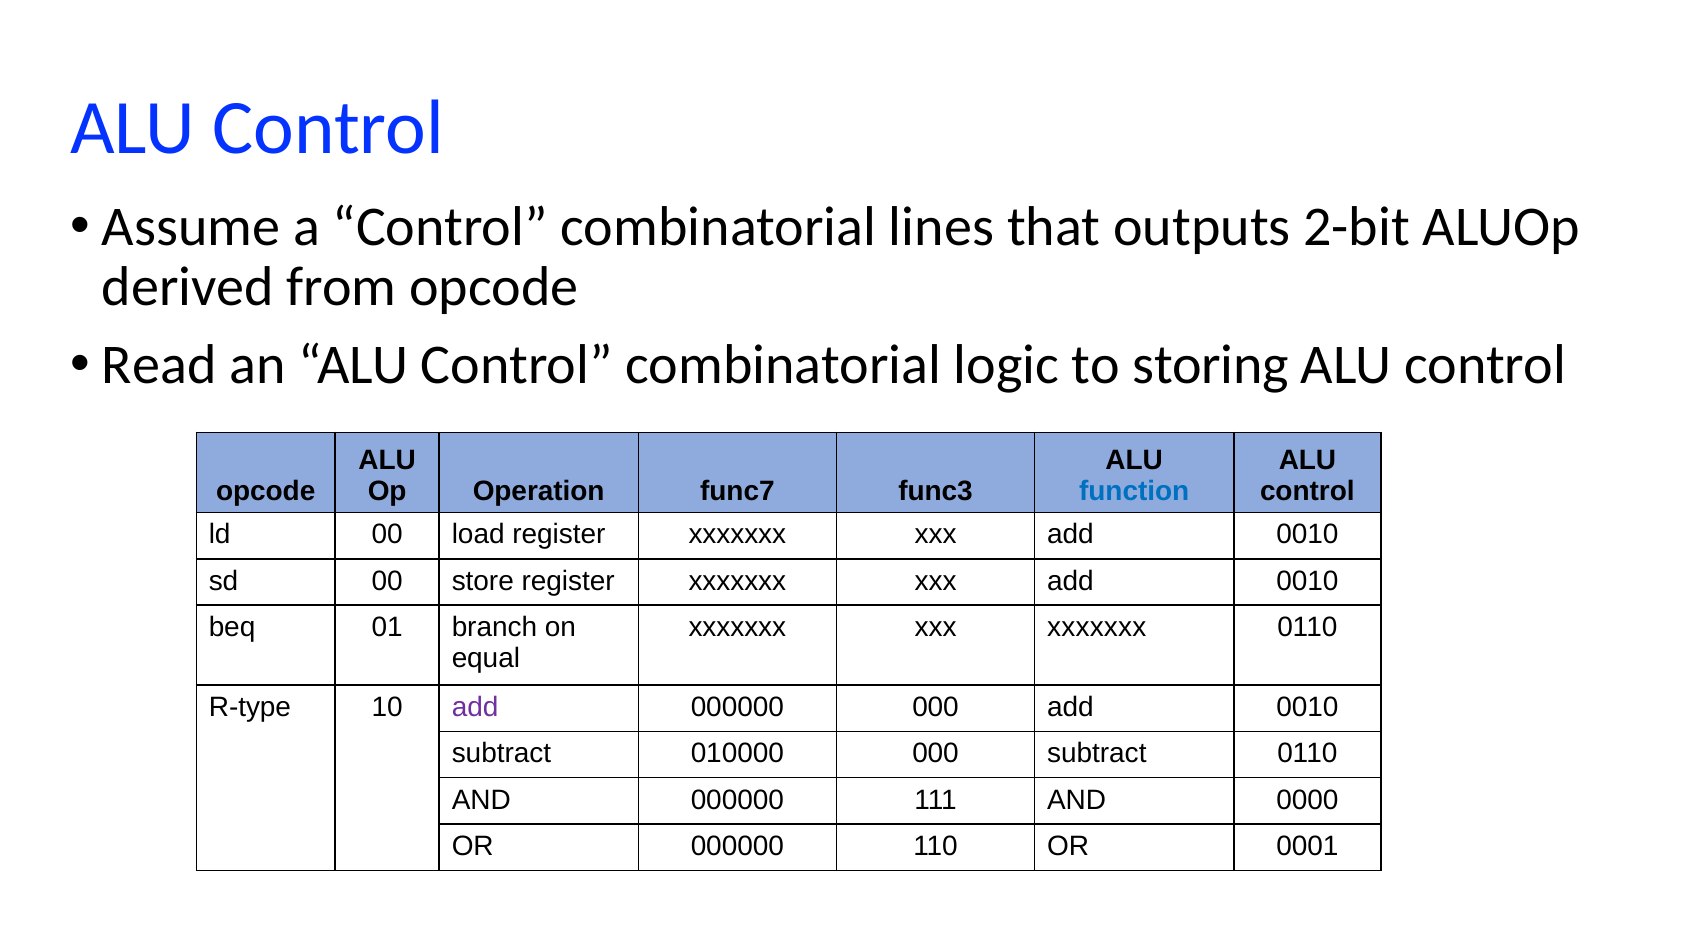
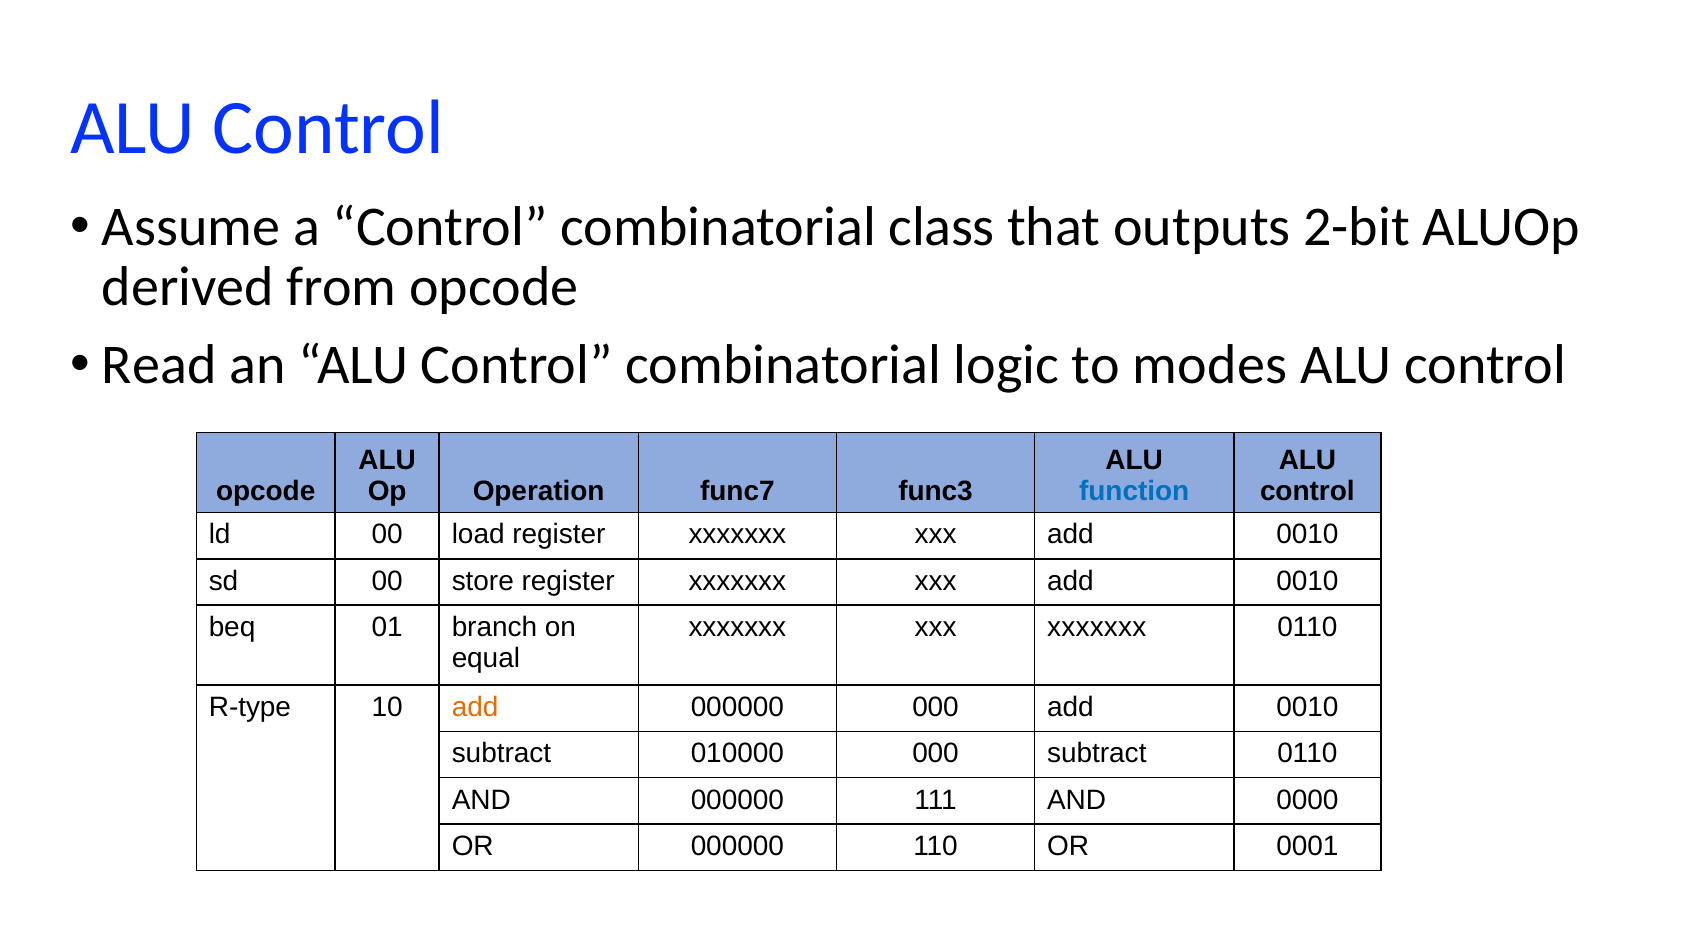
lines: lines -> class
storing: storing -> modes
add at (475, 707) colour: purple -> orange
